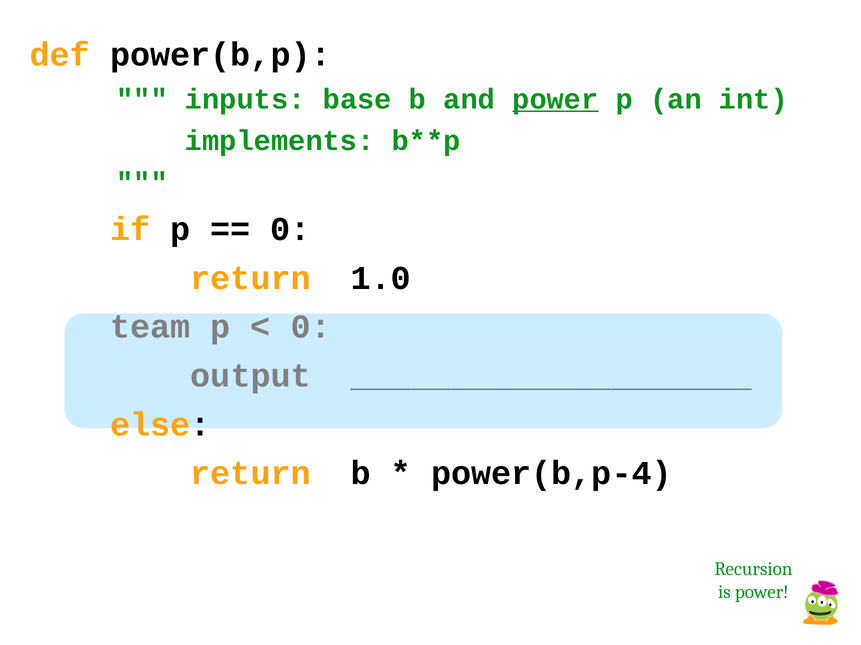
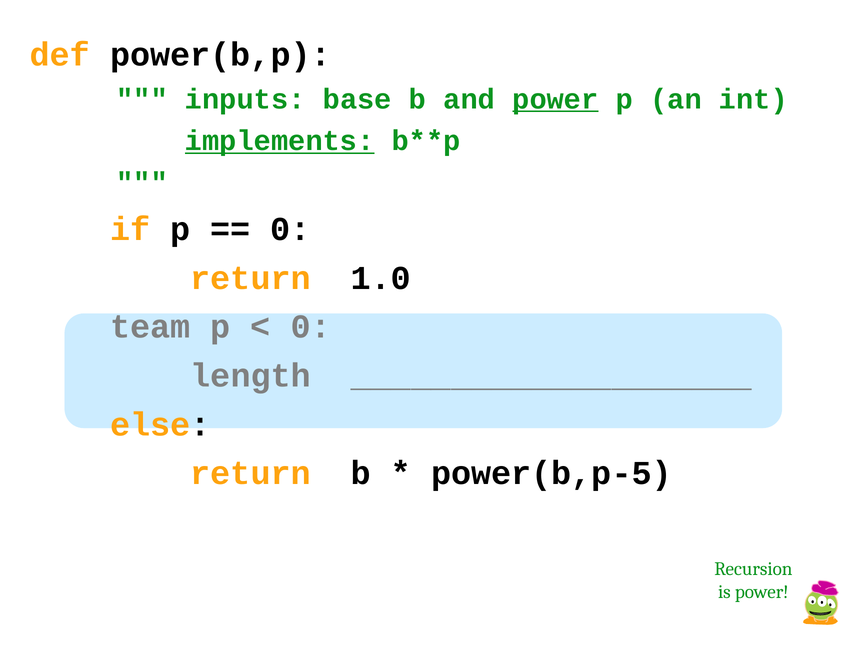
implements underline: none -> present
output: output -> length
power(b,p-4: power(b,p-4 -> power(b,p-5
